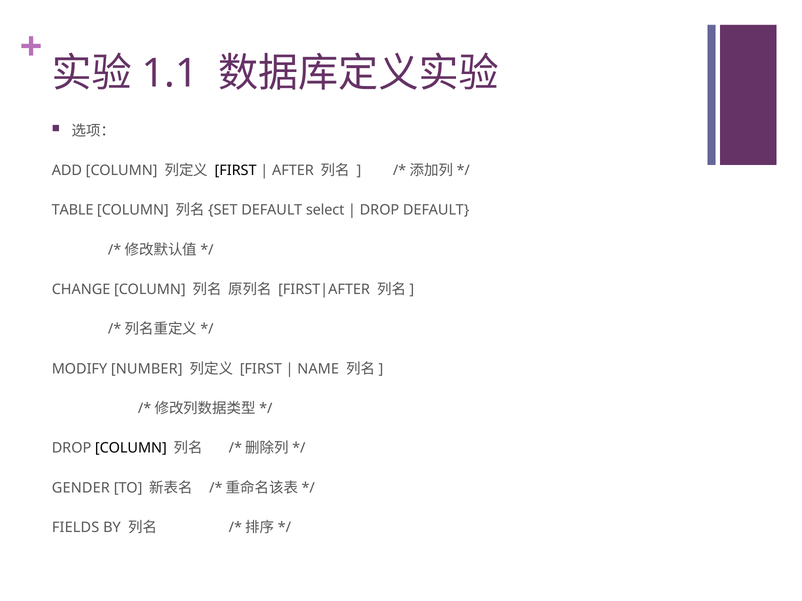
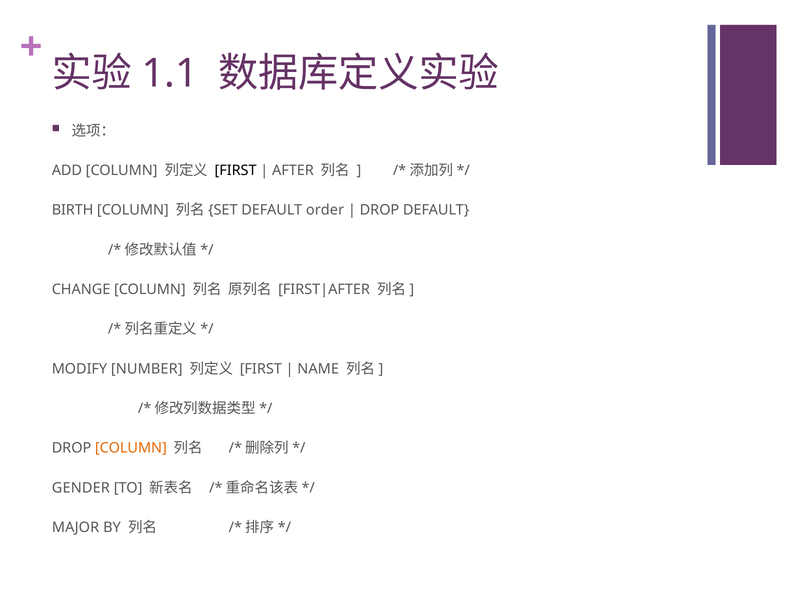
TABLE: TABLE -> BIRTH
select: select -> order
COLUMN at (131, 449) colour: black -> orange
FIELDS: FIELDS -> MAJOR
